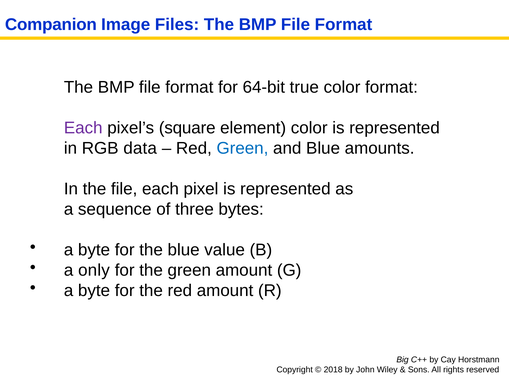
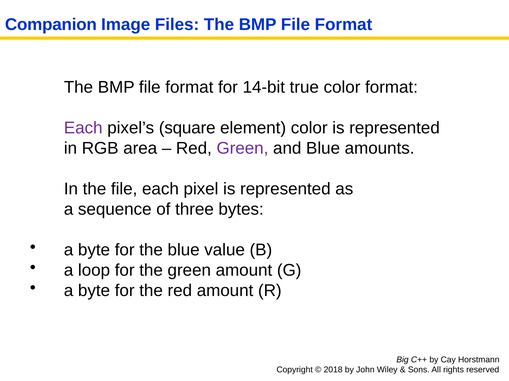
64-bit: 64-bit -> 14-bit
data: data -> area
Green at (242, 149) colour: blue -> purple
only: only -> loop
